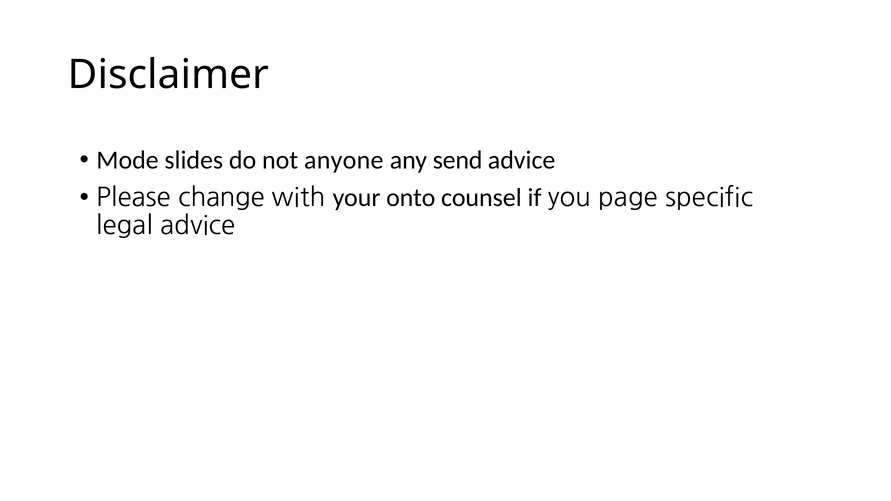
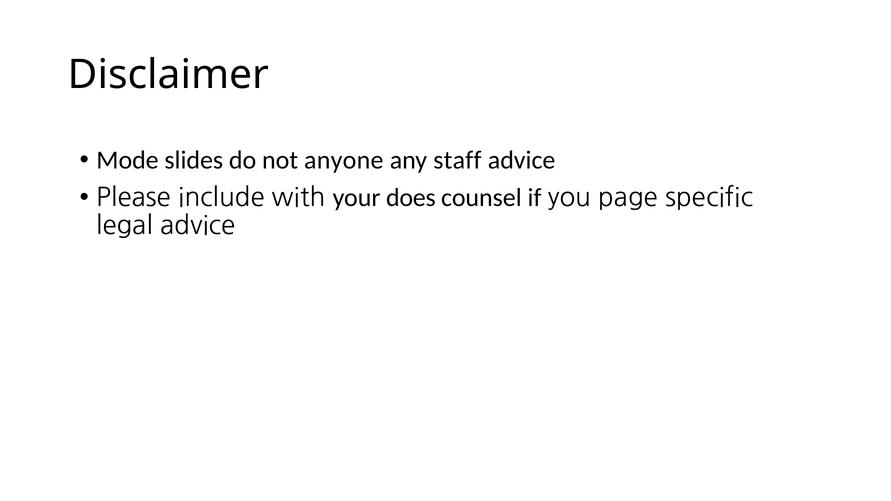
send: send -> staff
change: change -> include
onto: onto -> does
